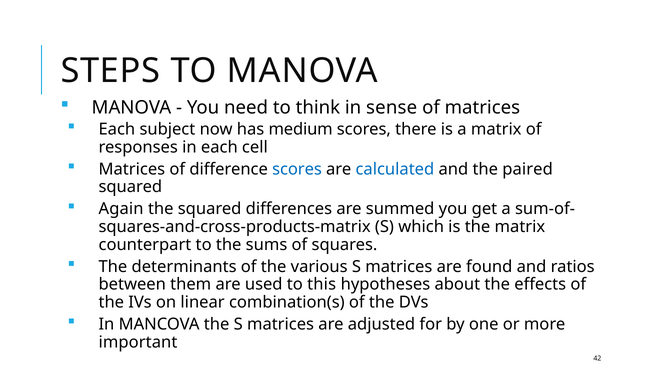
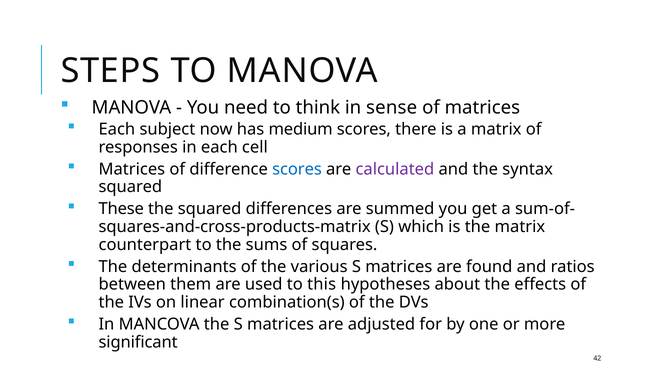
calculated colour: blue -> purple
paired: paired -> syntax
Again: Again -> These
important: important -> significant
